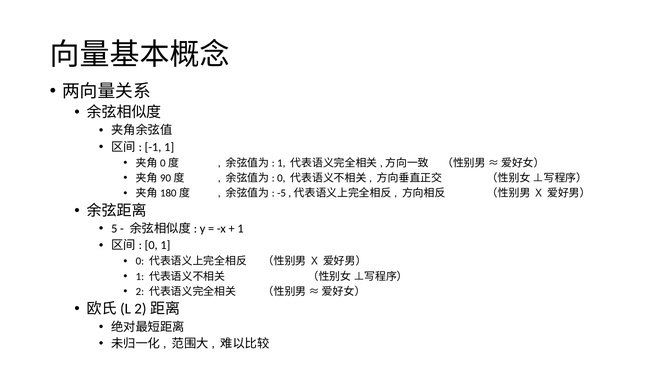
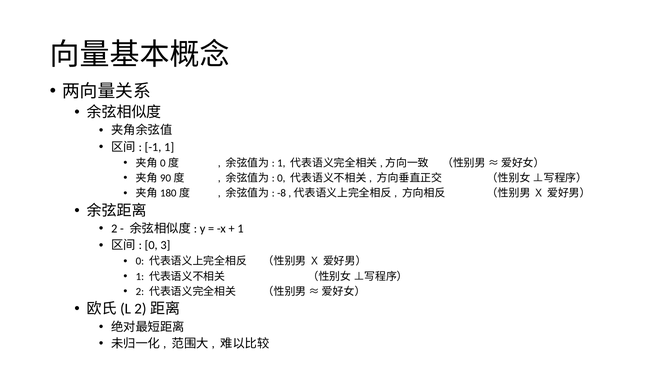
-5: -5 -> -8
5 at (114, 229): 5 -> 2
0 1: 1 -> 3
